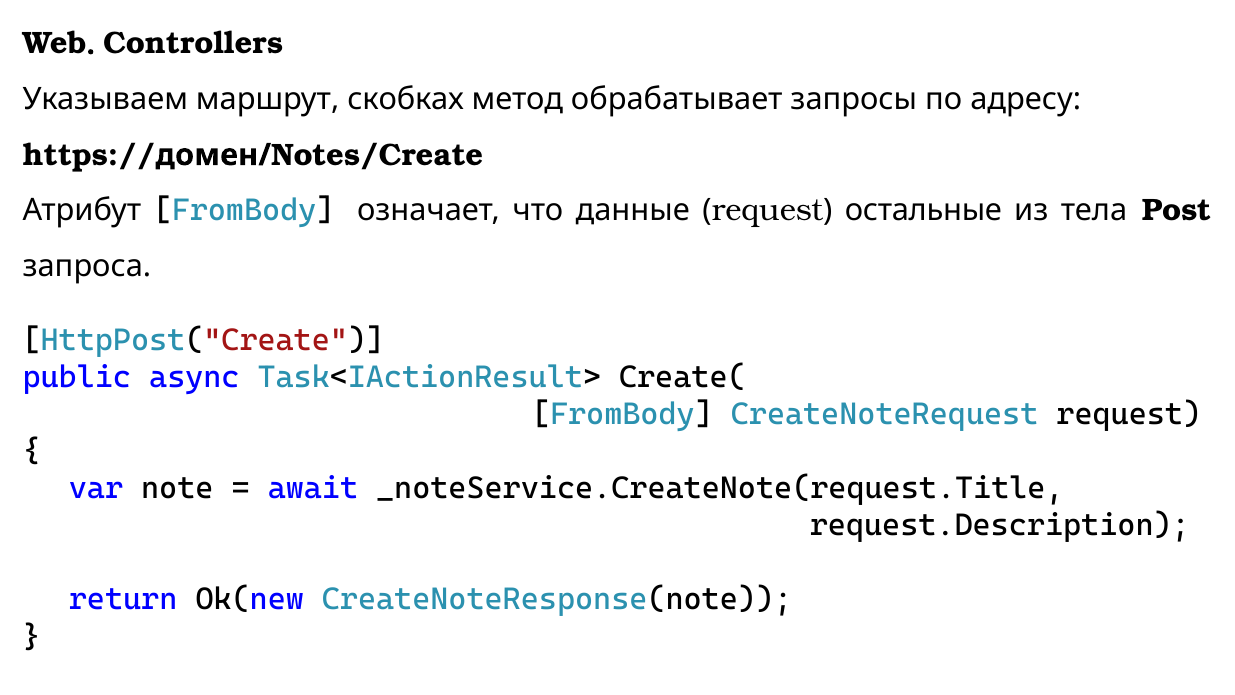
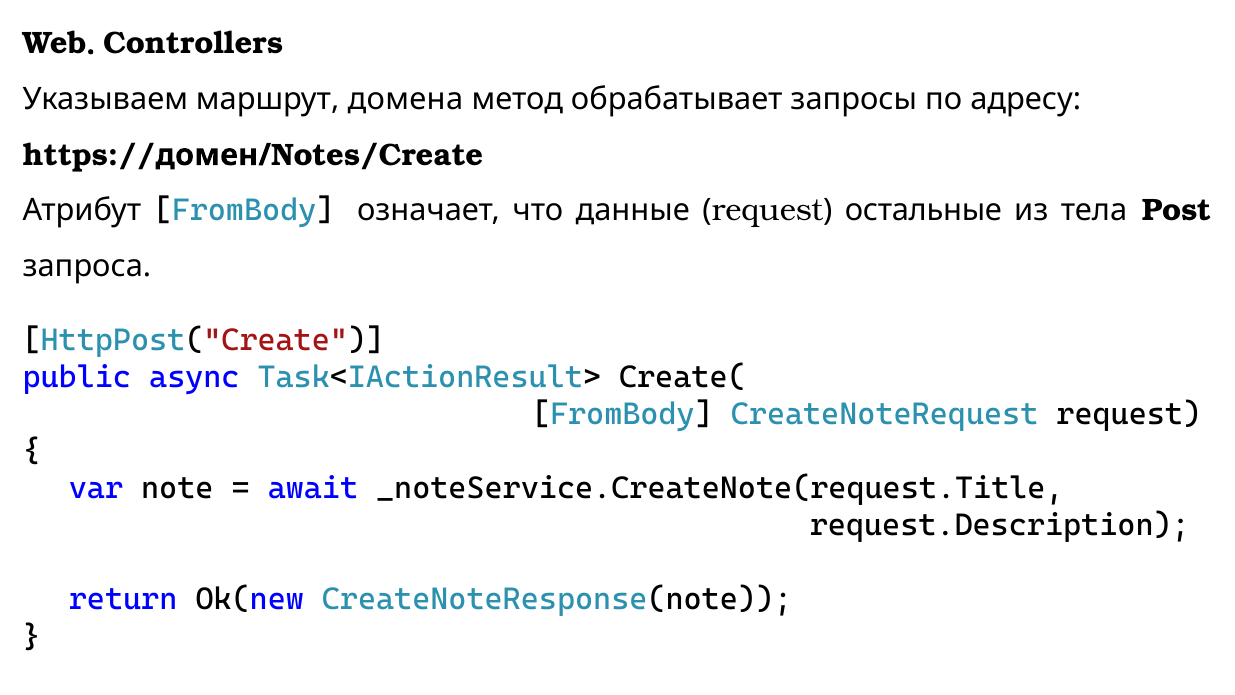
скобках: скобках -> домена
